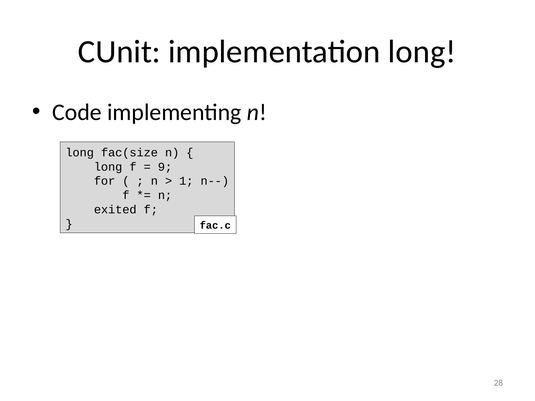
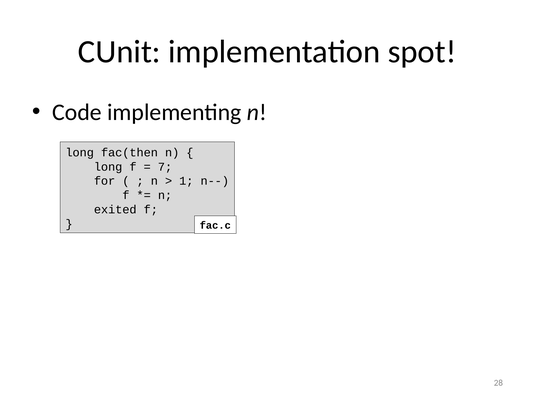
implementation long: long -> spot
fac(size: fac(size -> fac(then
9: 9 -> 7
